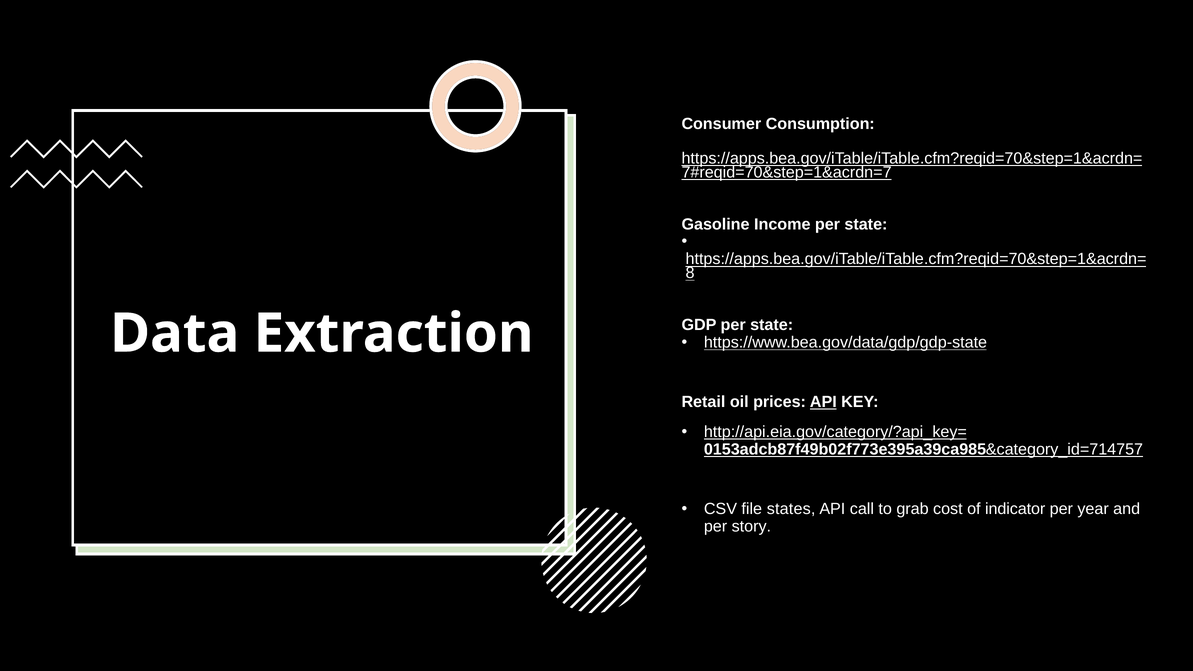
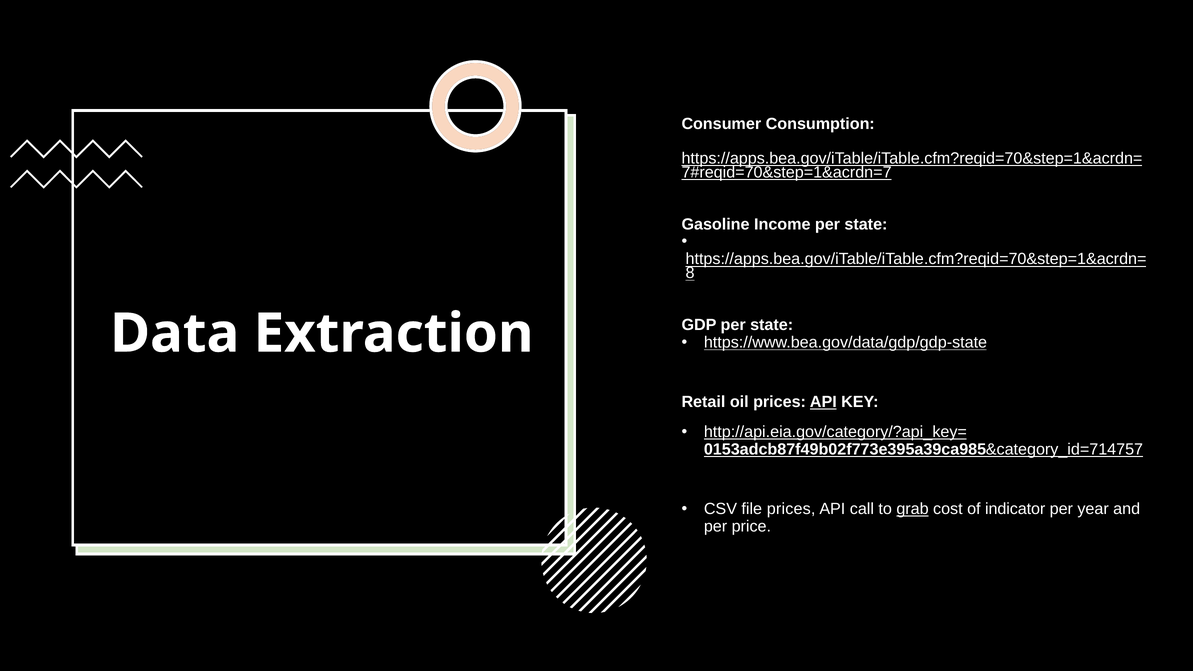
file states: states -> prices
grab underline: none -> present
story: story -> price
